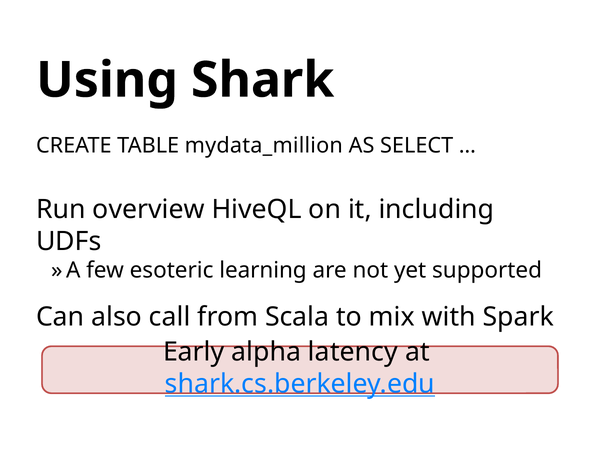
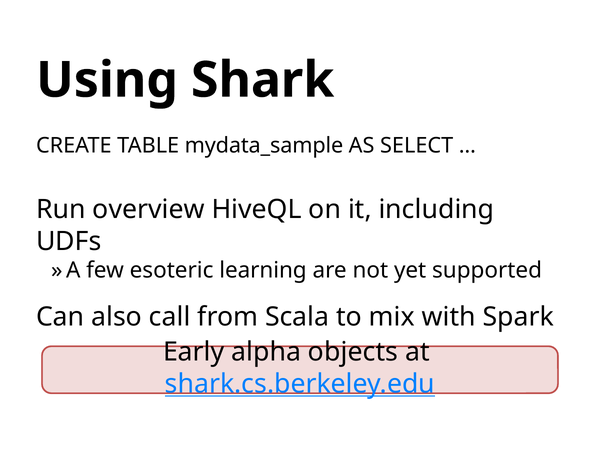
mydata_million: mydata_million -> mydata_sample
latency: latency -> objects
